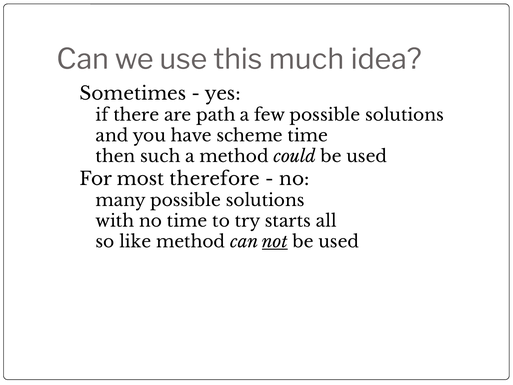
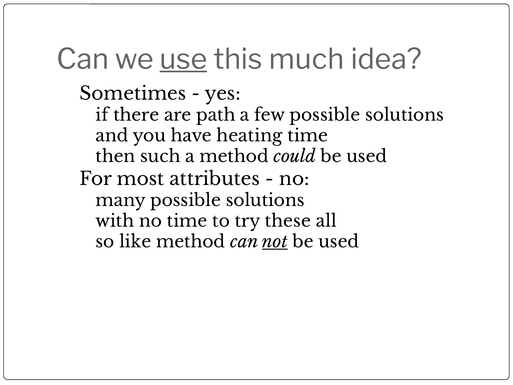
use underline: none -> present
scheme: scheme -> heating
therefore: therefore -> attributes
starts: starts -> these
